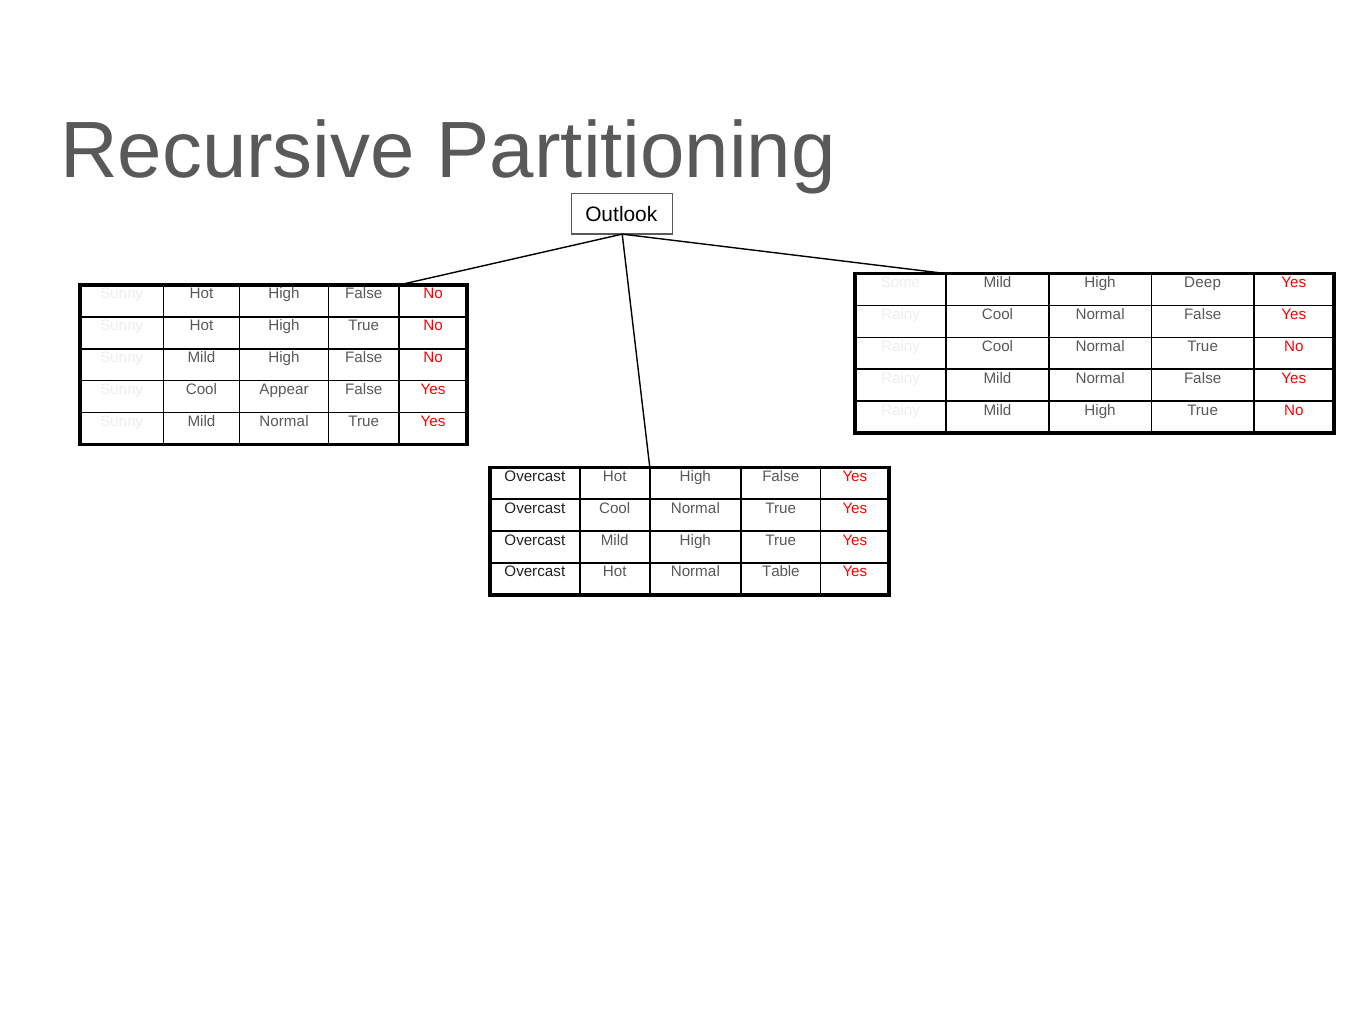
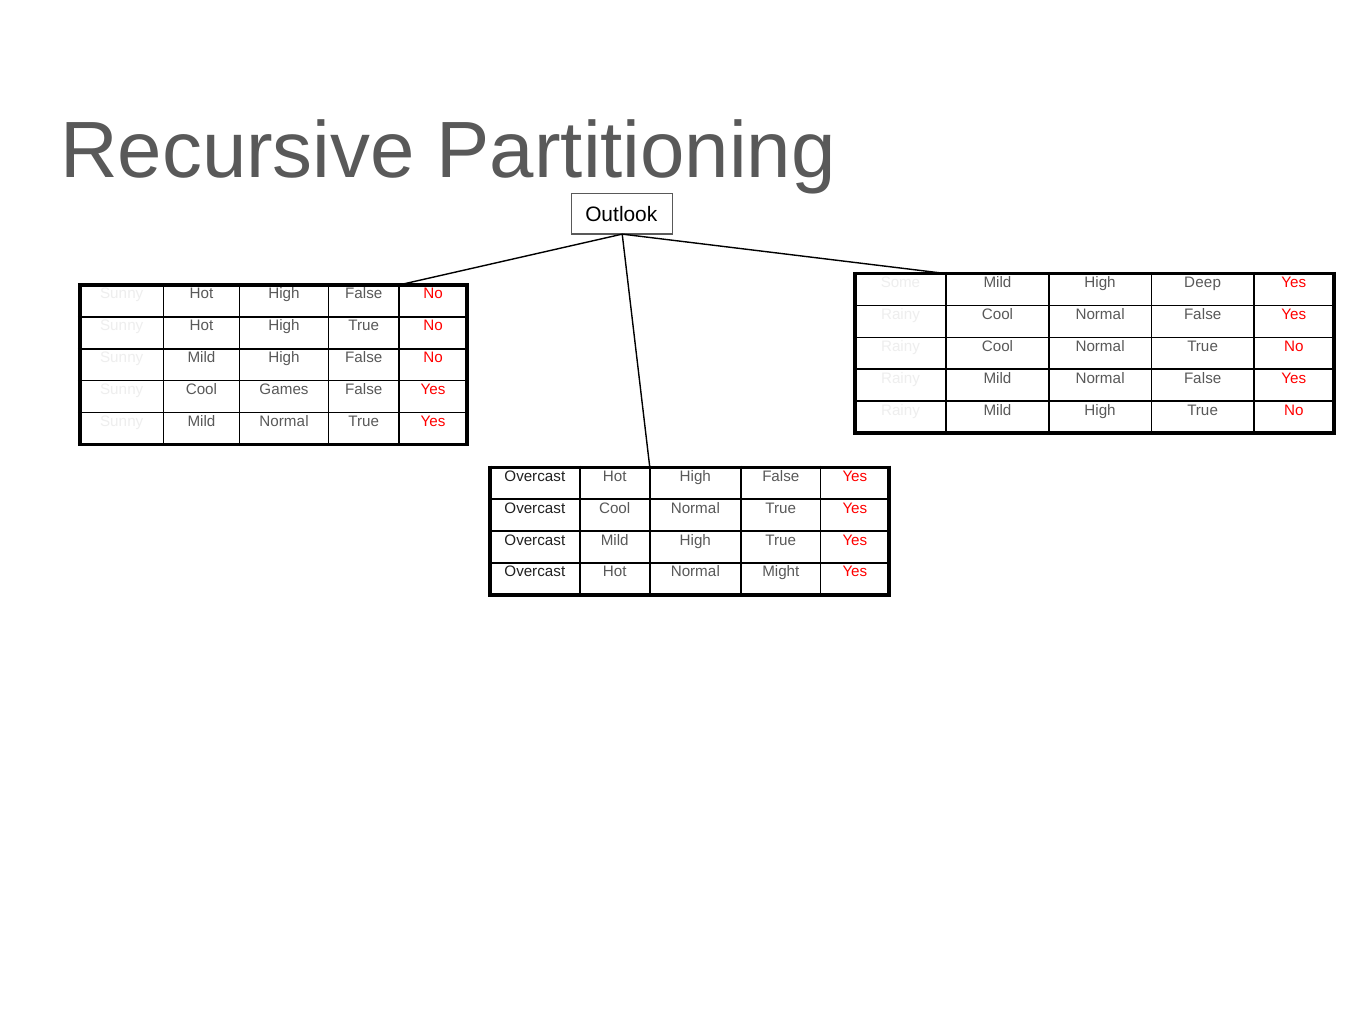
Appear: Appear -> Games
Table: Table -> Might
